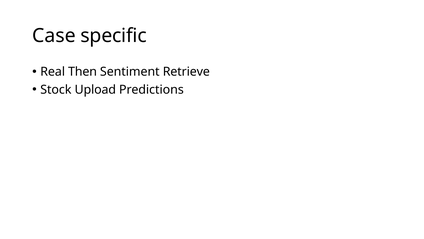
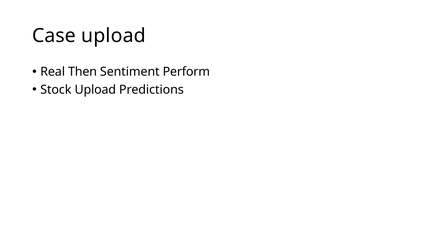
Case specific: specific -> upload
Retrieve: Retrieve -> Perform
